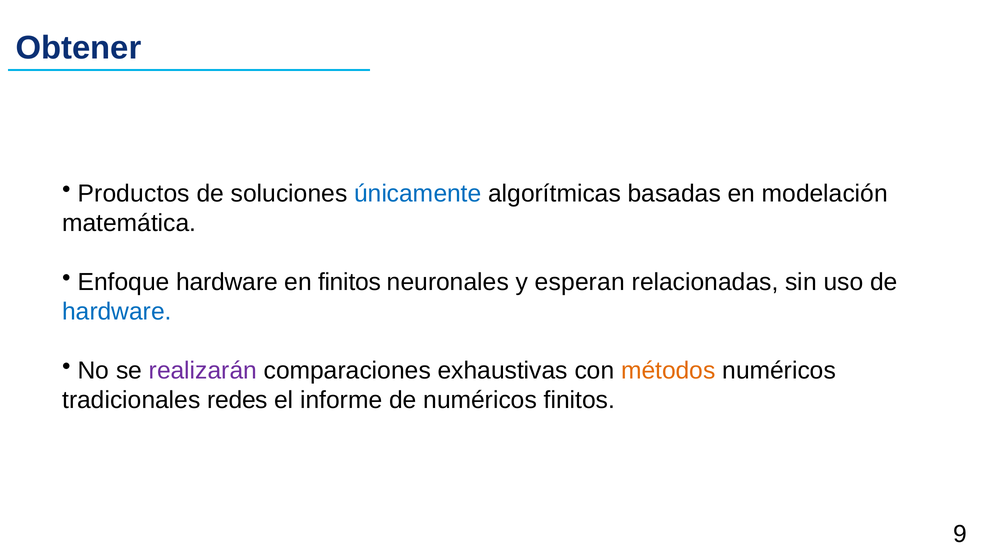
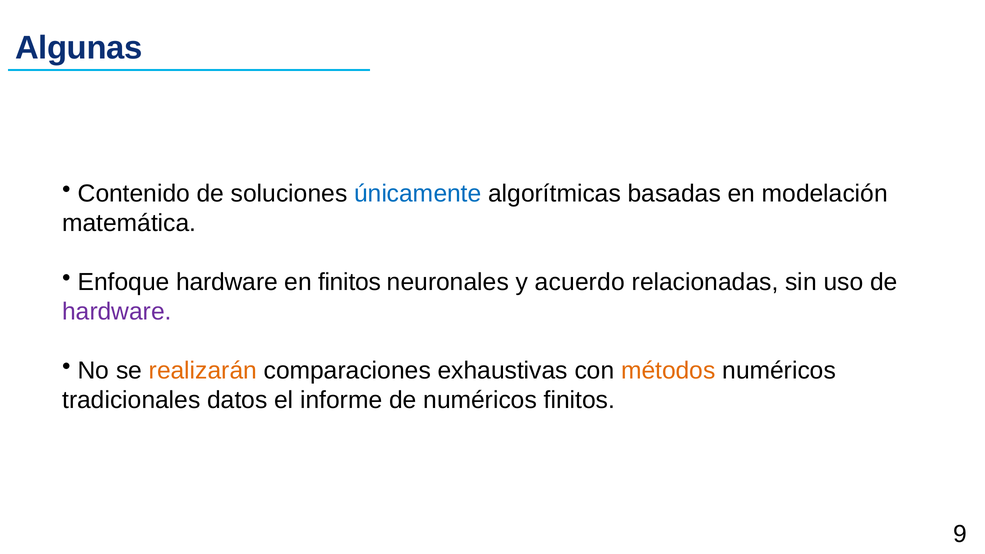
Obtener: Obtener -> Algunas
Productos: Productos -> Contenido
esperan: esperan -> acuerdo
hardware at (117, 312) colour: blue -> purple
realizarán colour: purple -> orange
redes: redes -> datos
